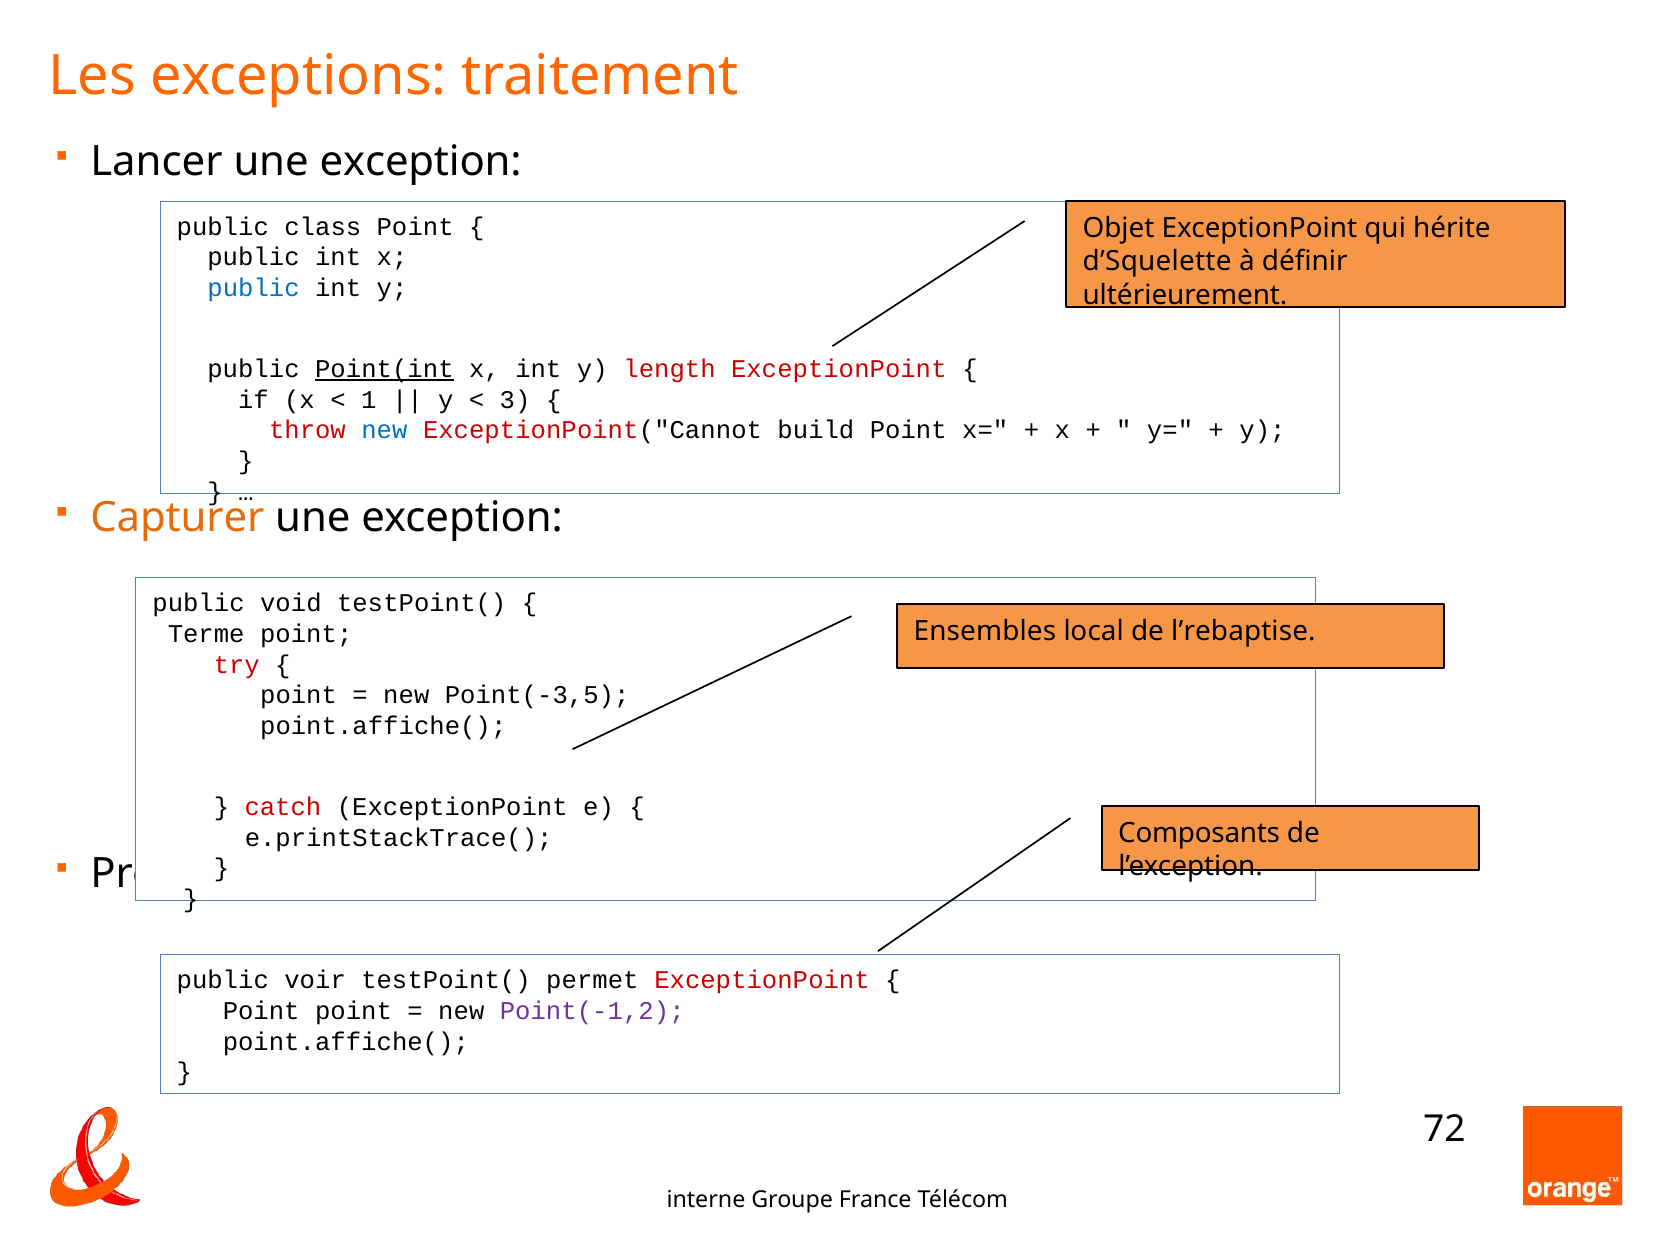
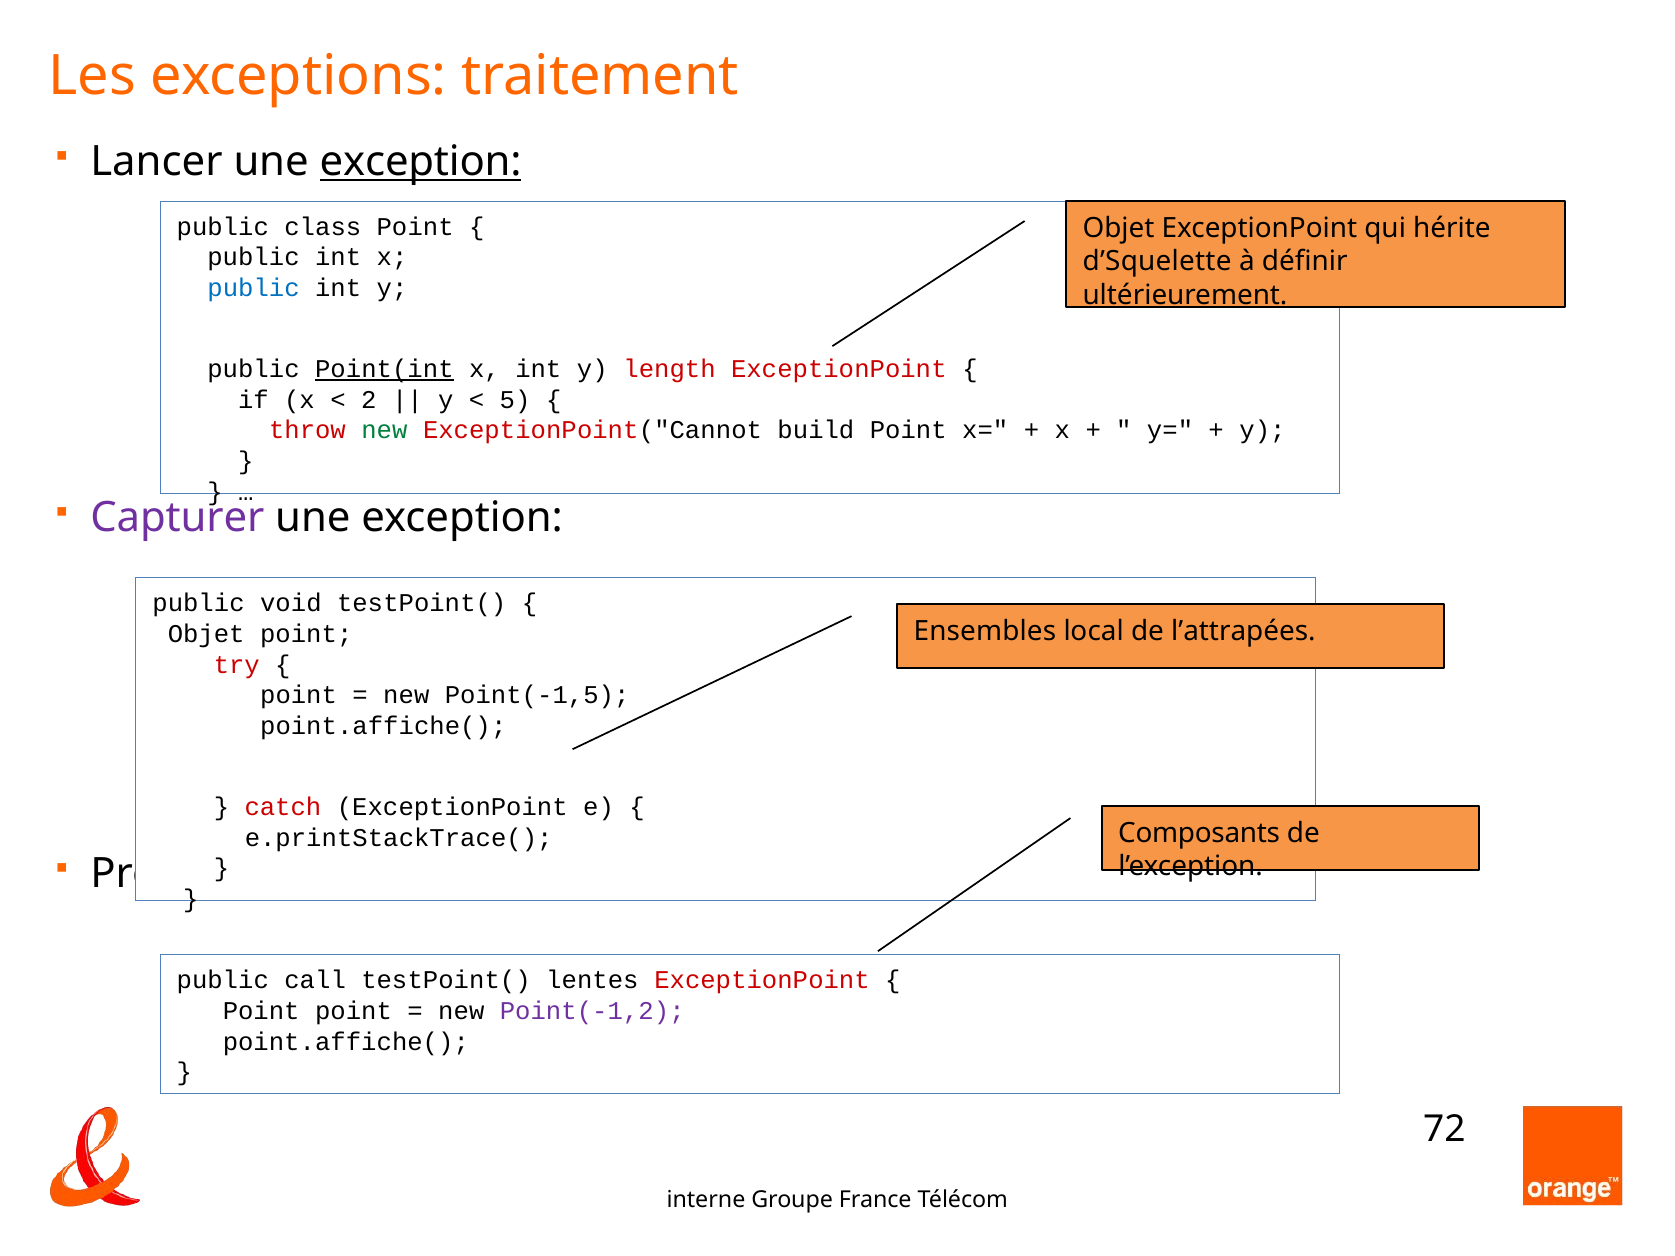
exception at (421, 162) underline: none -> present
1: 1 -> 2
3: 3 -> 5
new at (384, 431) colour: blue -> green
Capturer colour: orange -> purple
l’rebaptise: l’rebaptise -> l’attrapées
Terme at (206, 634): Terme -> Objet
Point(-3,5: Point(-3,5 -> Point(-1,5
voir: voir -> call
permet: permet -> lentes
